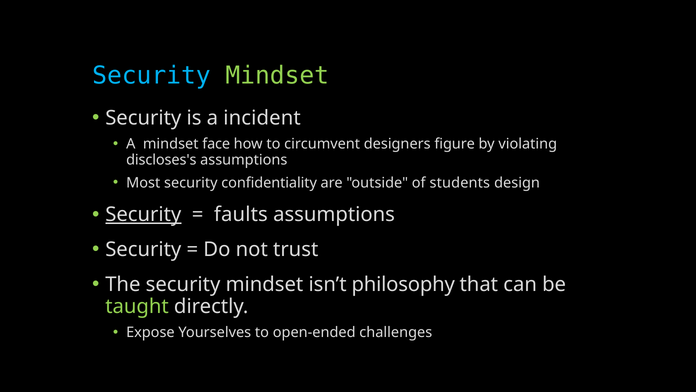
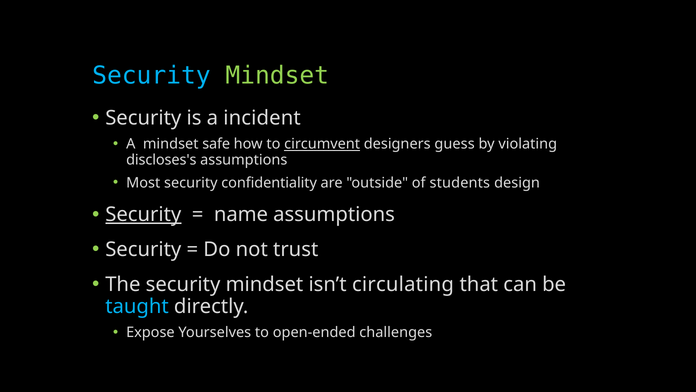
face: face -> safe
circumvent underline: none -> present
figure: figure -> guess
faults: faults -> name
philosophy: philosophy -> circulating
taught colour: light green -> light blue
